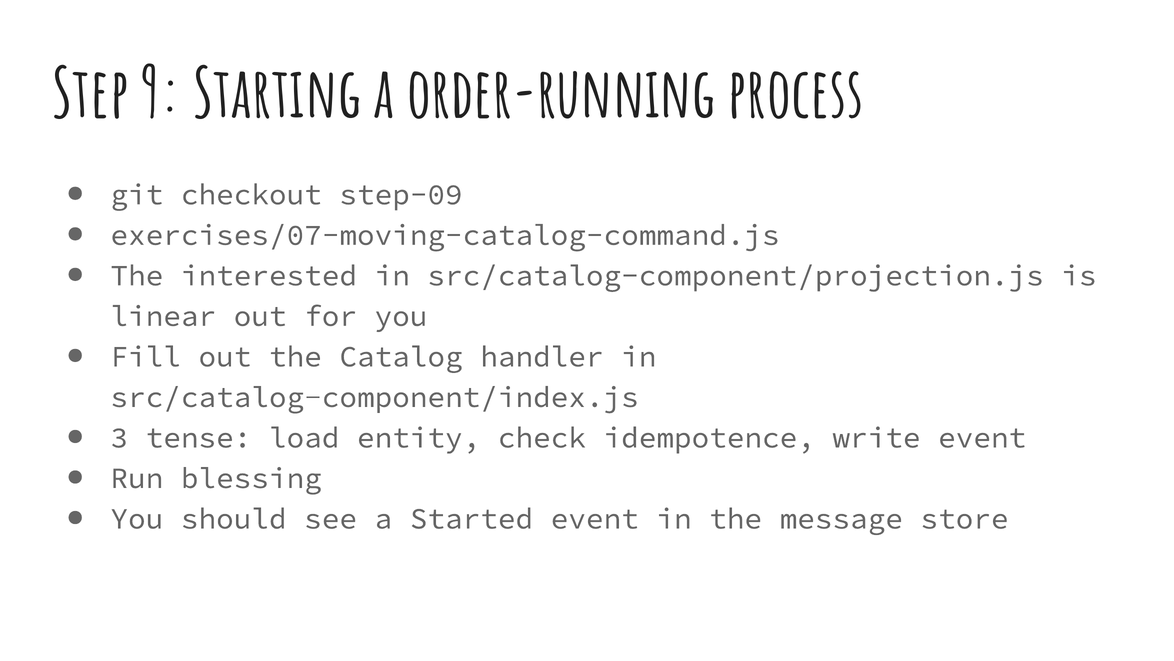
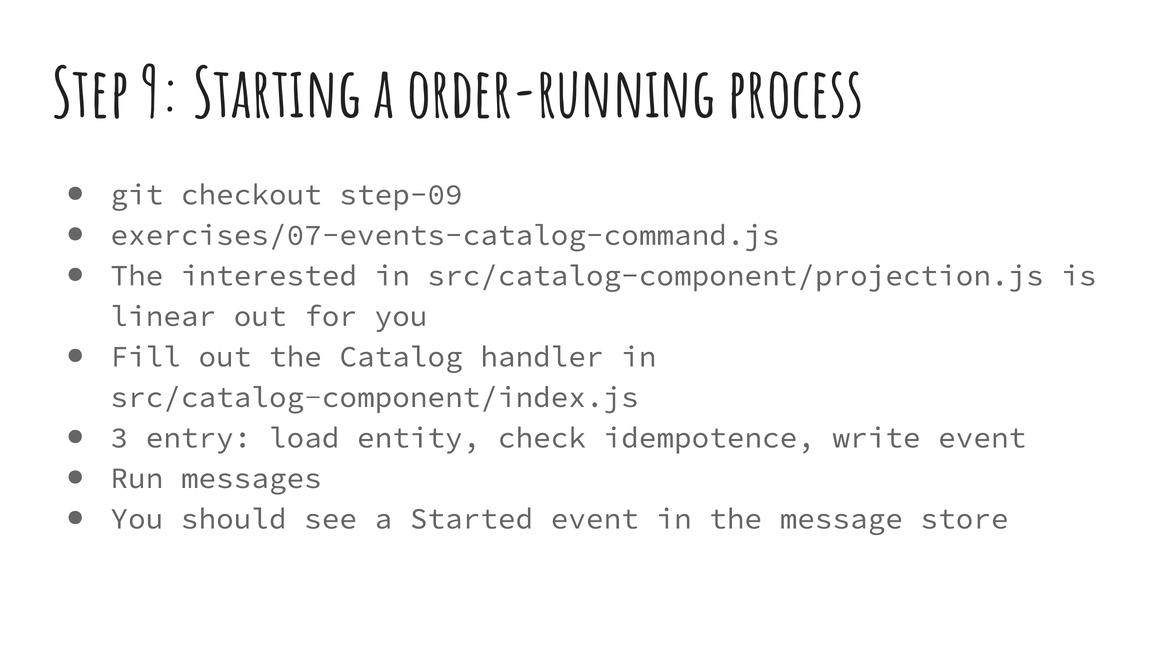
exercises/07-moving-catalog-command.js: exercises/07-moving-catalog-command.js -> exercises/07-events-catalog-command.js
tense: tense -> entry
blessing: blessing -> messages
